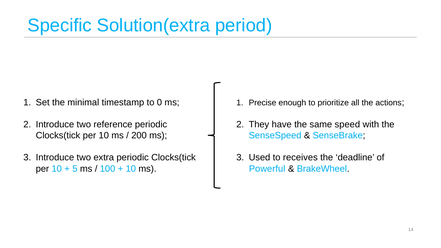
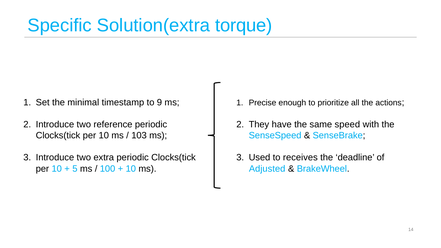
period: period -> torque
0: 0 -> 9
200: 200 -> 103
Powerful: Powerful -> Adjusted
